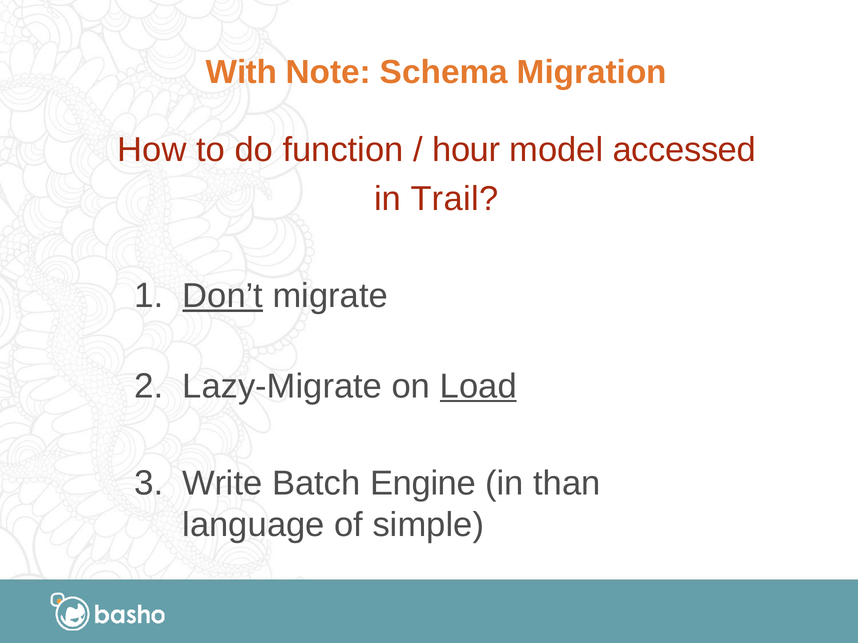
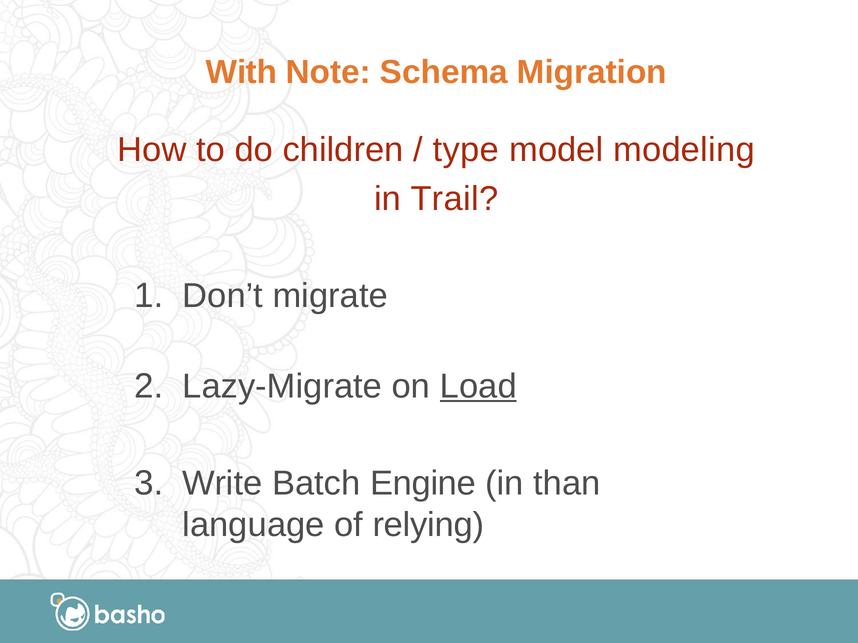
function: function -> children
hour: hour -> type
accessed: accessed -> modeling
Don’t underline: present -> none
simple: simple -> relying
